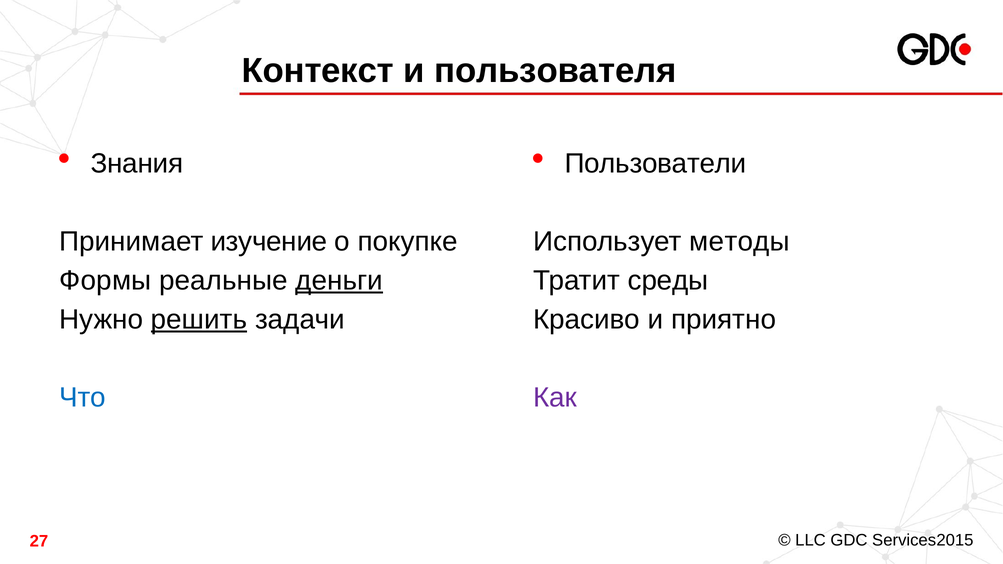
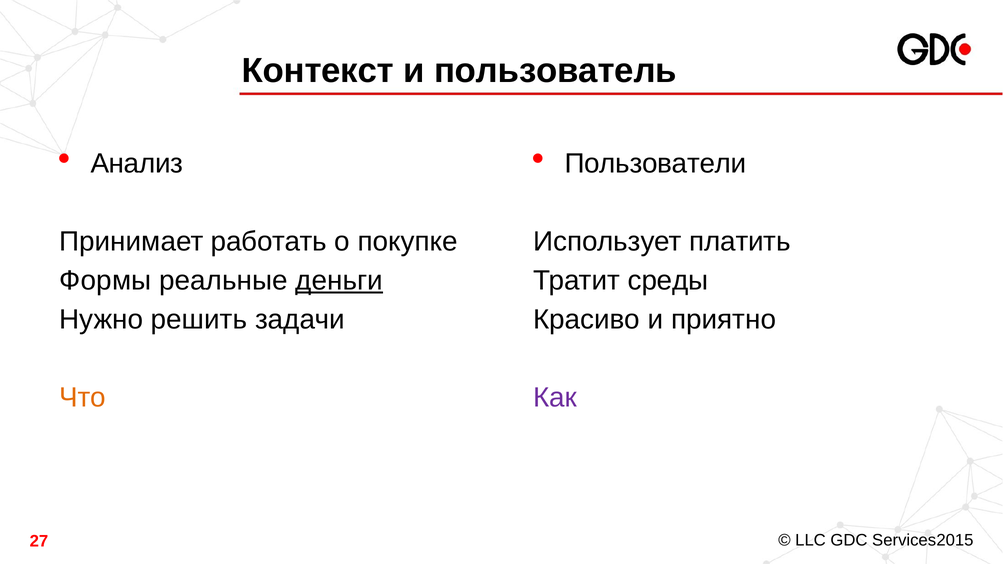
пользователя: пользователя -> пользователь
Знания: Знания -> Анализ
изучение: изучение -> работать
методы: методы -> платить
решить underline: present -> none
Что colour: blue -> orange
